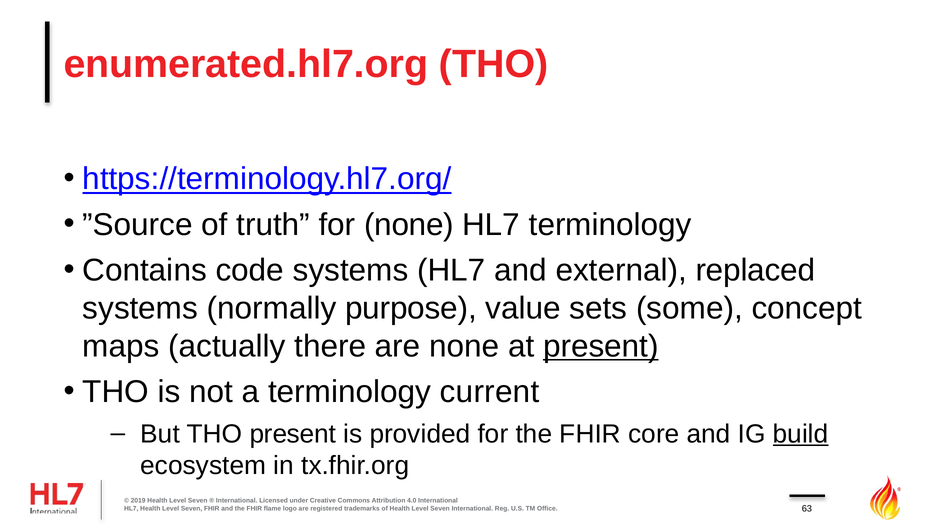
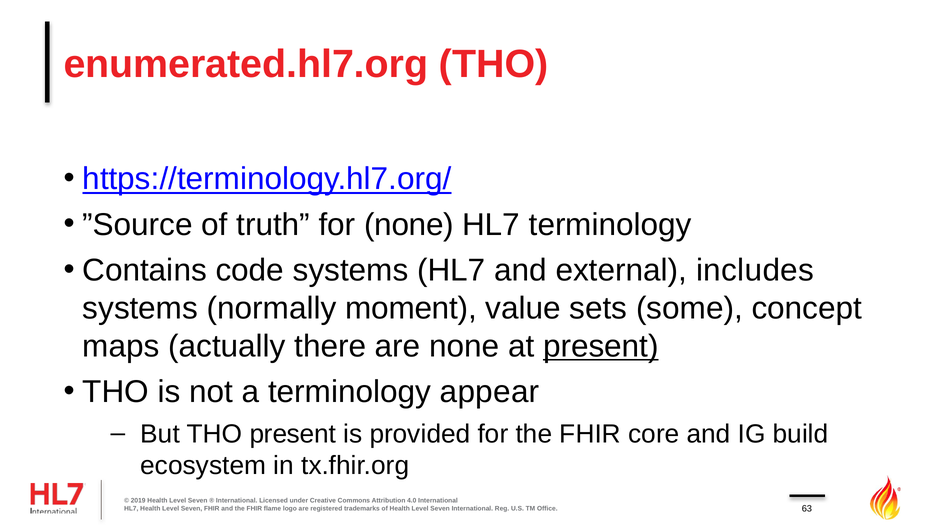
replaced: replaced -> includes
purpose: purpose -> moment
current: current -> appear
build underline: present -> none
